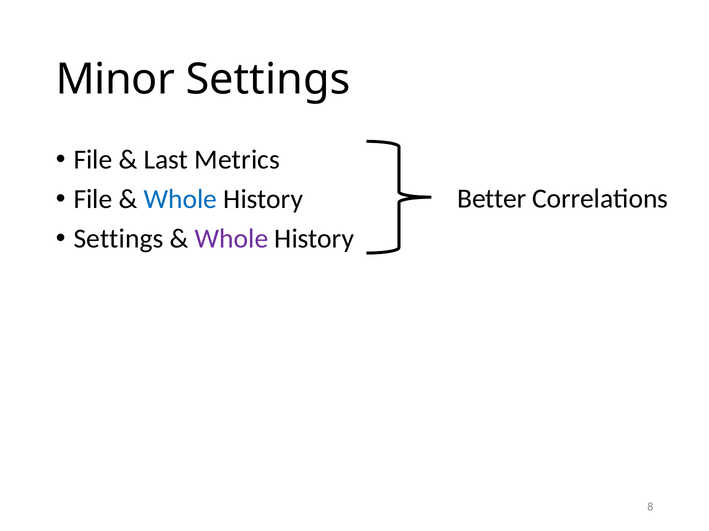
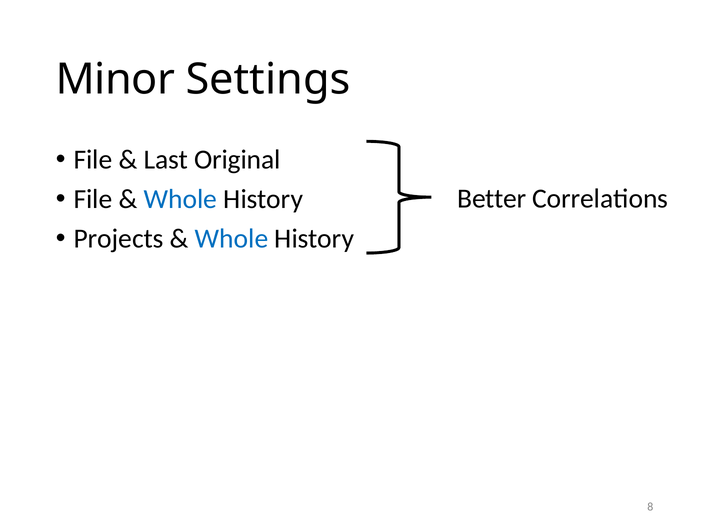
Metrics: Metrics -> Original
Settings at (119, 239): Settings -> Projects
Whole at (232, 239) colour: purple -> blue
